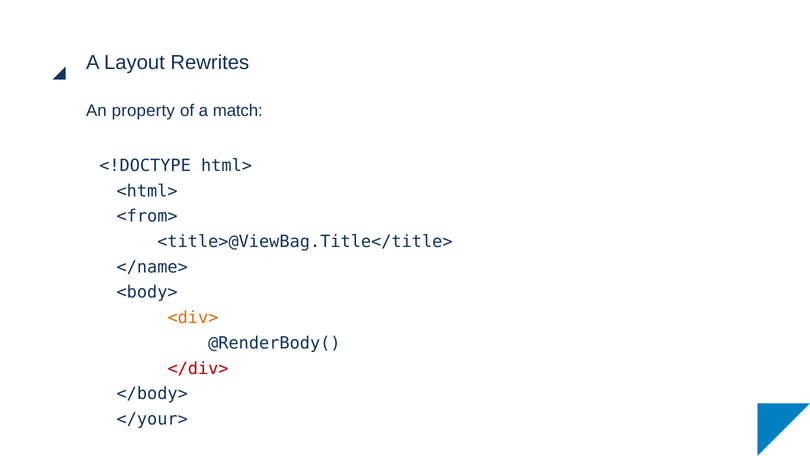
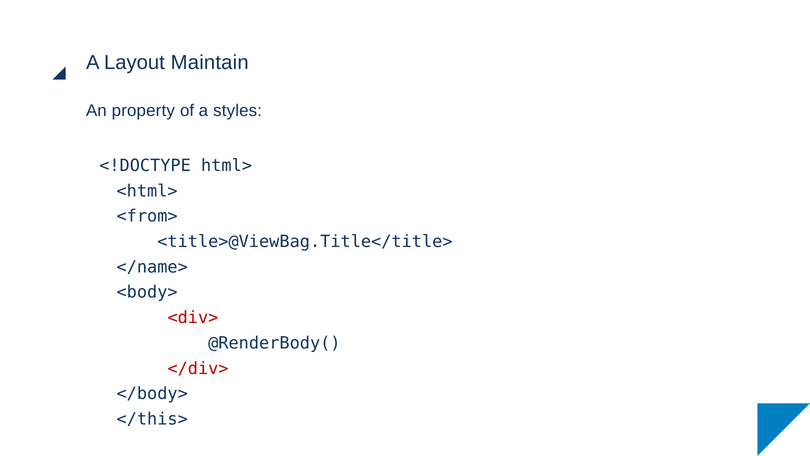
Rewrites: Rewrites -> Maintain
match: match -> styles
<div> colour: orange -> red
</your>: </your> -> </this>
